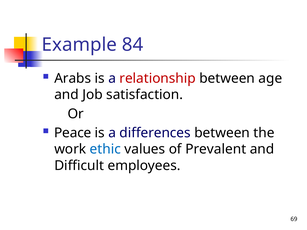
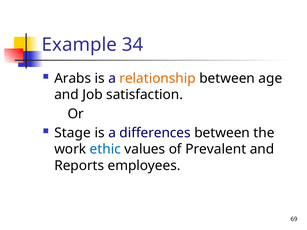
84: 84 -> 34
relationship colour: red -> orange
Peace: Peace -> Stage
Difficult: Difficult -> Reports
